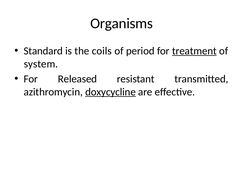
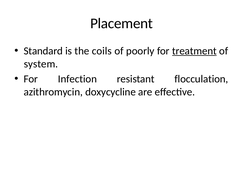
Organisms: Organisms -> Placement
period: period -> poorly
Released: Released -> Infection
transmitted: transmitted -> flocculation
doxycycline underline: present -> none
